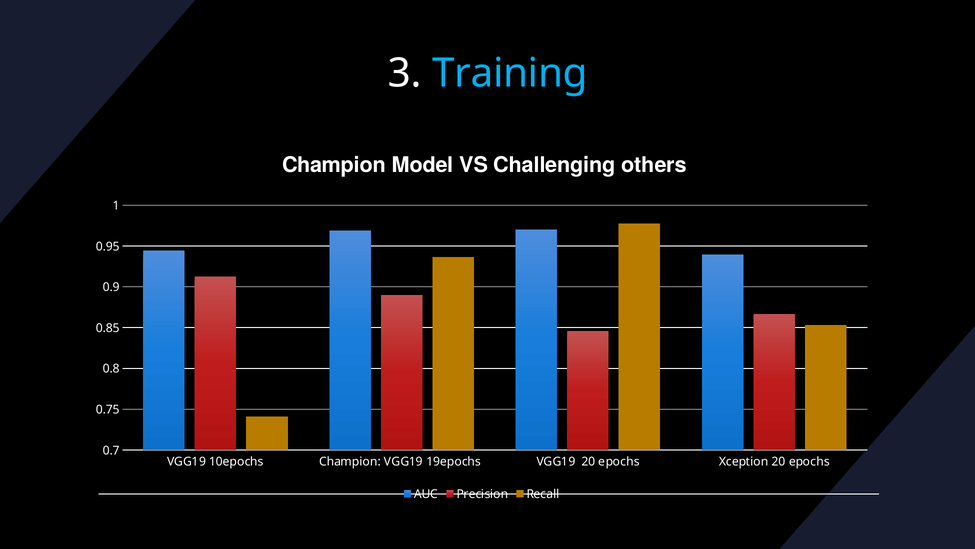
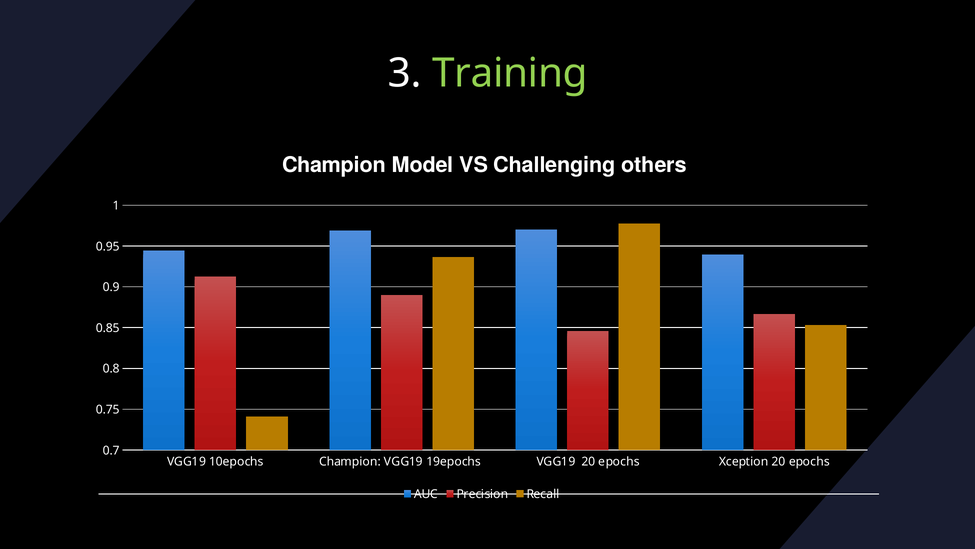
Training colour: light blue -> light green
